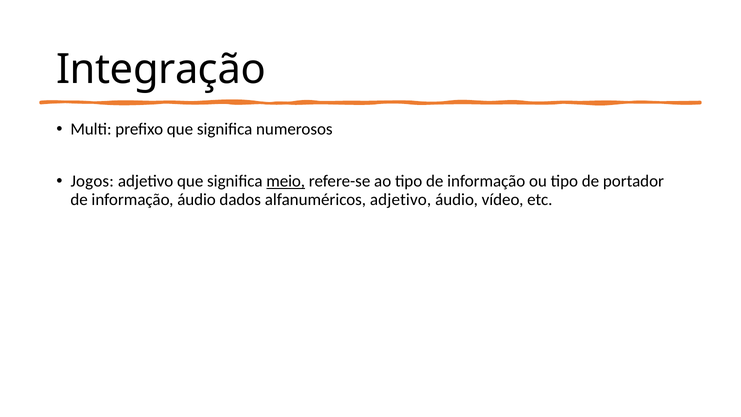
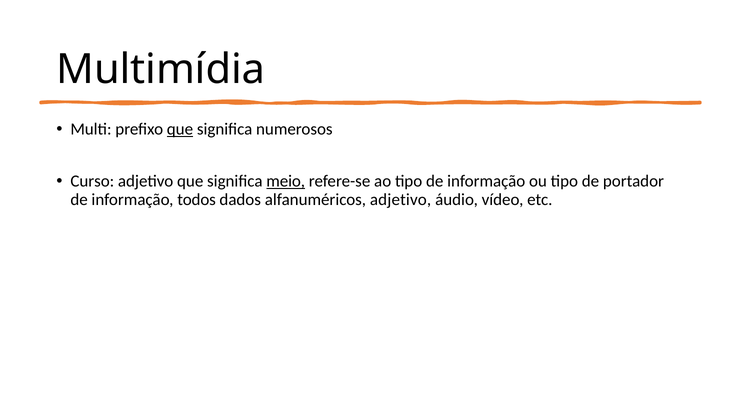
Integração: Integração -> Multimídia
que at (180, 129) underline: none -> present
Jogos: Jogos -> Curso
informação áudio: áudio -> todos
